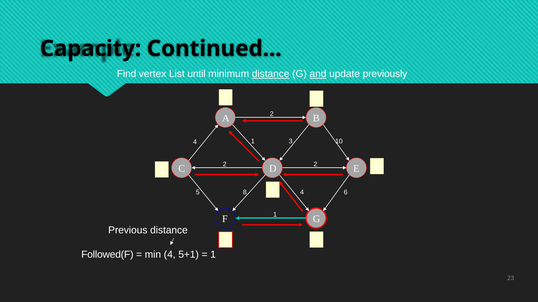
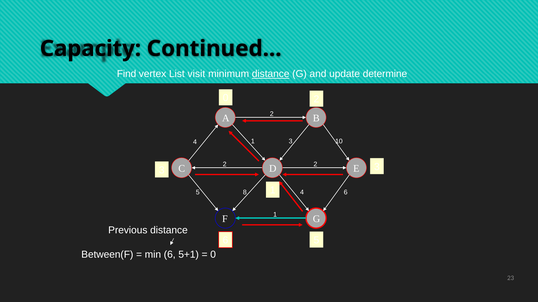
until: until -> visit
and underline: present -> none
previously: previously -> determine
Followed(F: Followed(F -> Between(F
min 4: 4 -> 6
1 at (213, 255): 1 -> 0
